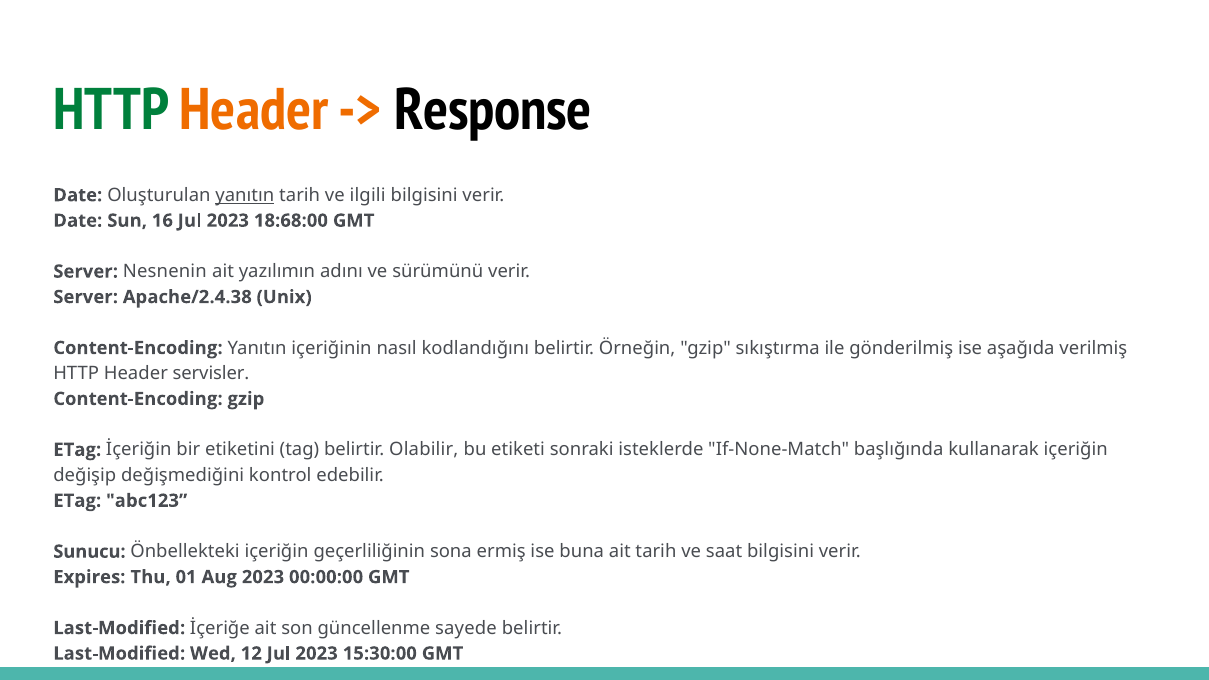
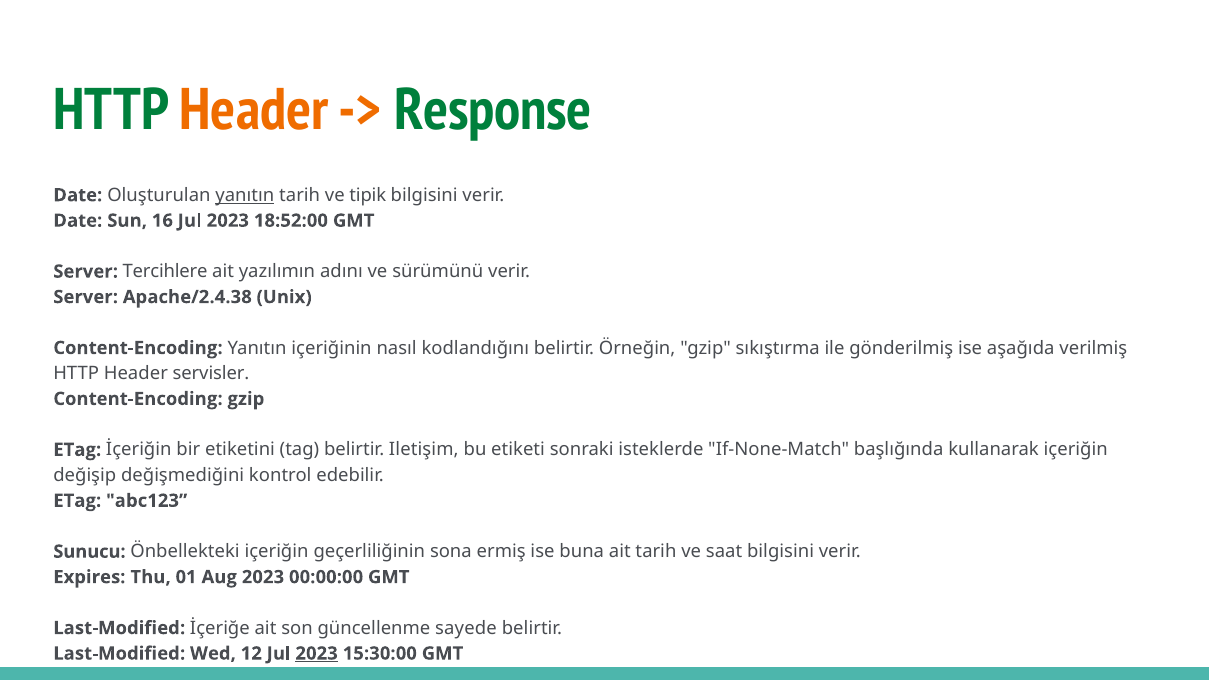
Response colour: black -> green
ilgili: ilgili -> tipik
18:68:00: 18:68:00 -> 18:52:00
Nesnenin: Nesnenin -> Tercihlere
Olabilir: Olabilir -> Iletişim
2023 at (317, 654) underline: none -> present
